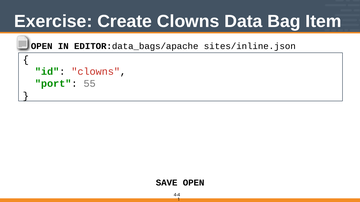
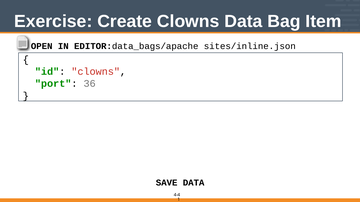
55: 55 -> 36
SAVE OPEN: OPEN -> DATA
